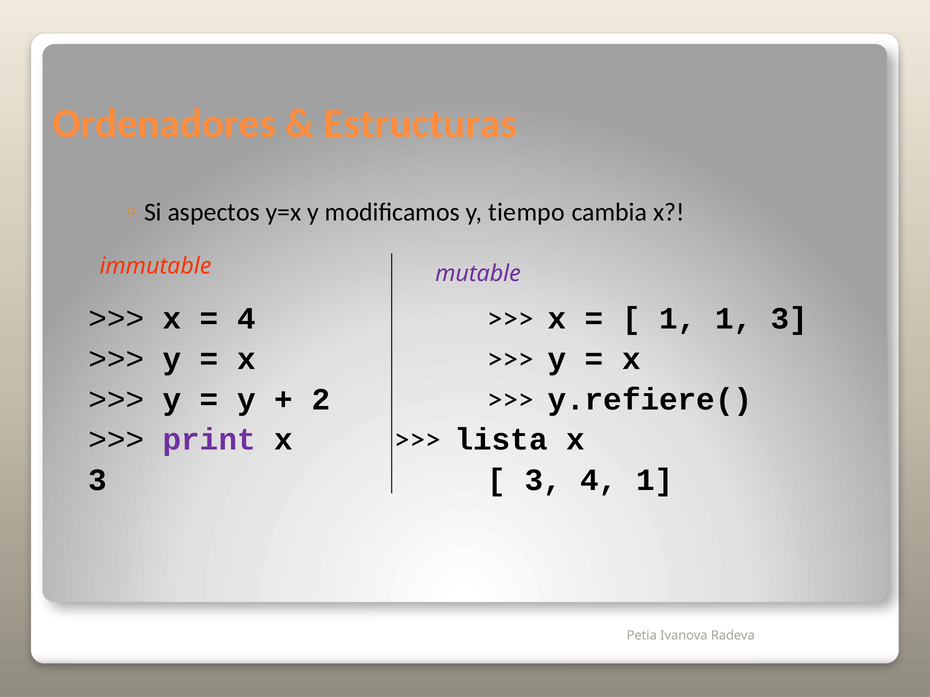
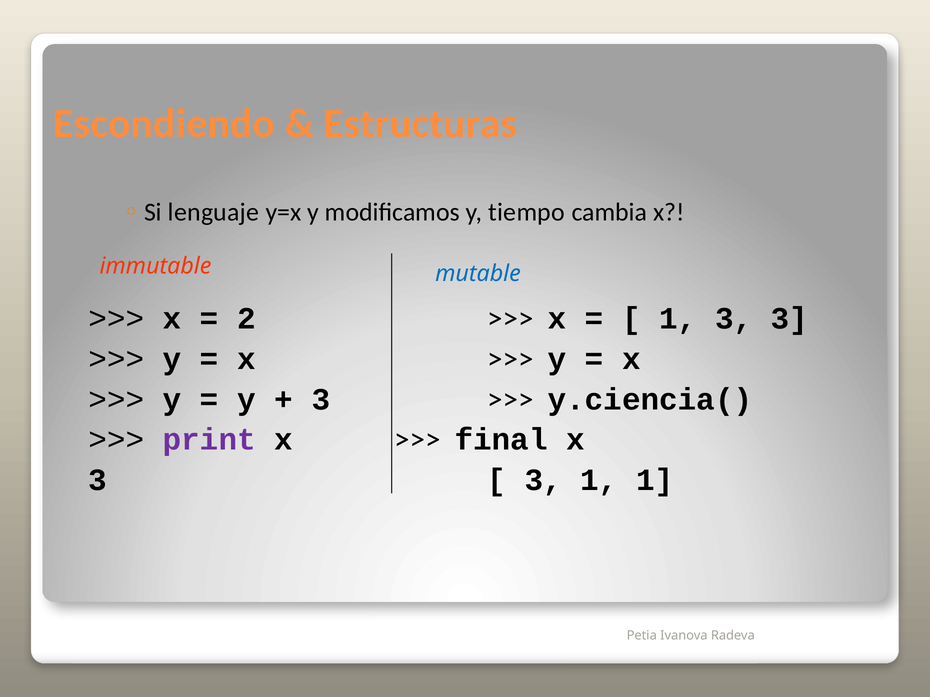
Ordenadores: Ordenadores -> Escondiendo
aspectos: aspectos -> lenguaje
mutable colour: purple -> blue
4 at (246, 319): 4 -> 2
1 1: 1 -> 3
2 at (321, 400): 2 -> 3
y.refiere(: y.refiere( -> y.ciencia(
lista: lista -> final
3 4: 4 -> 1
